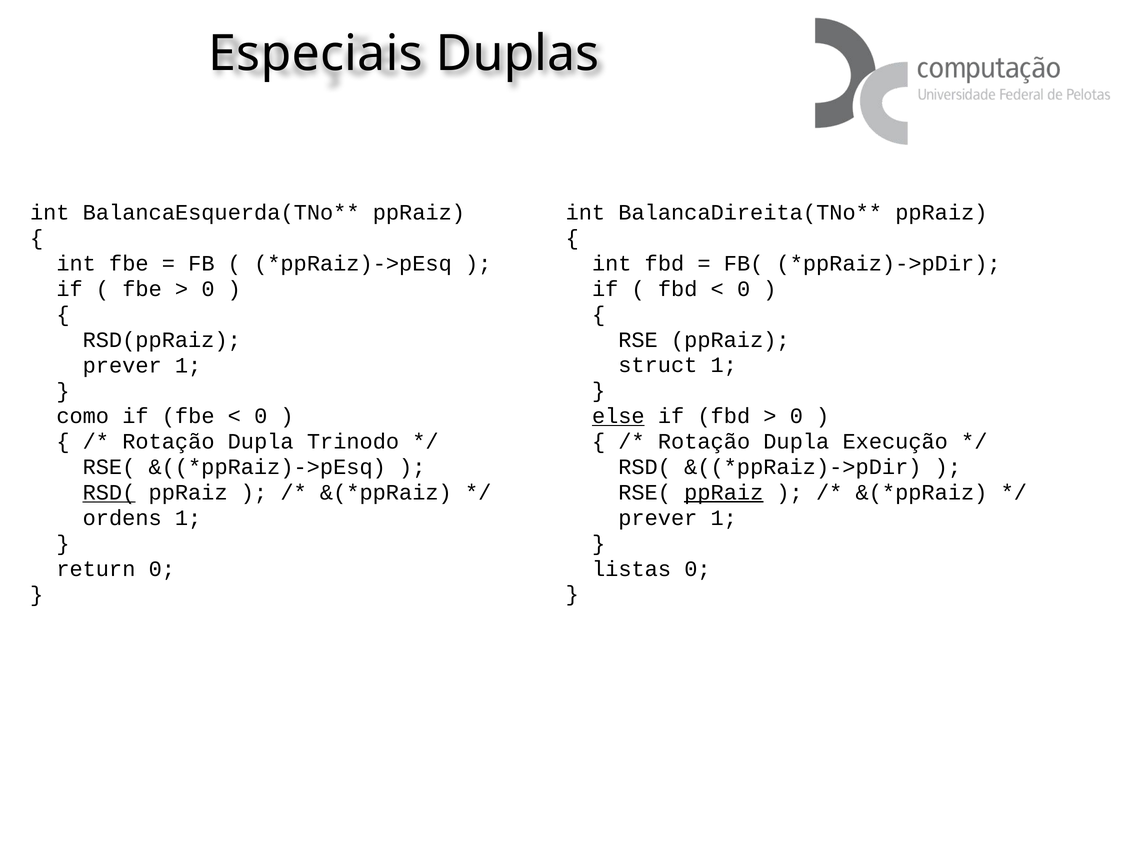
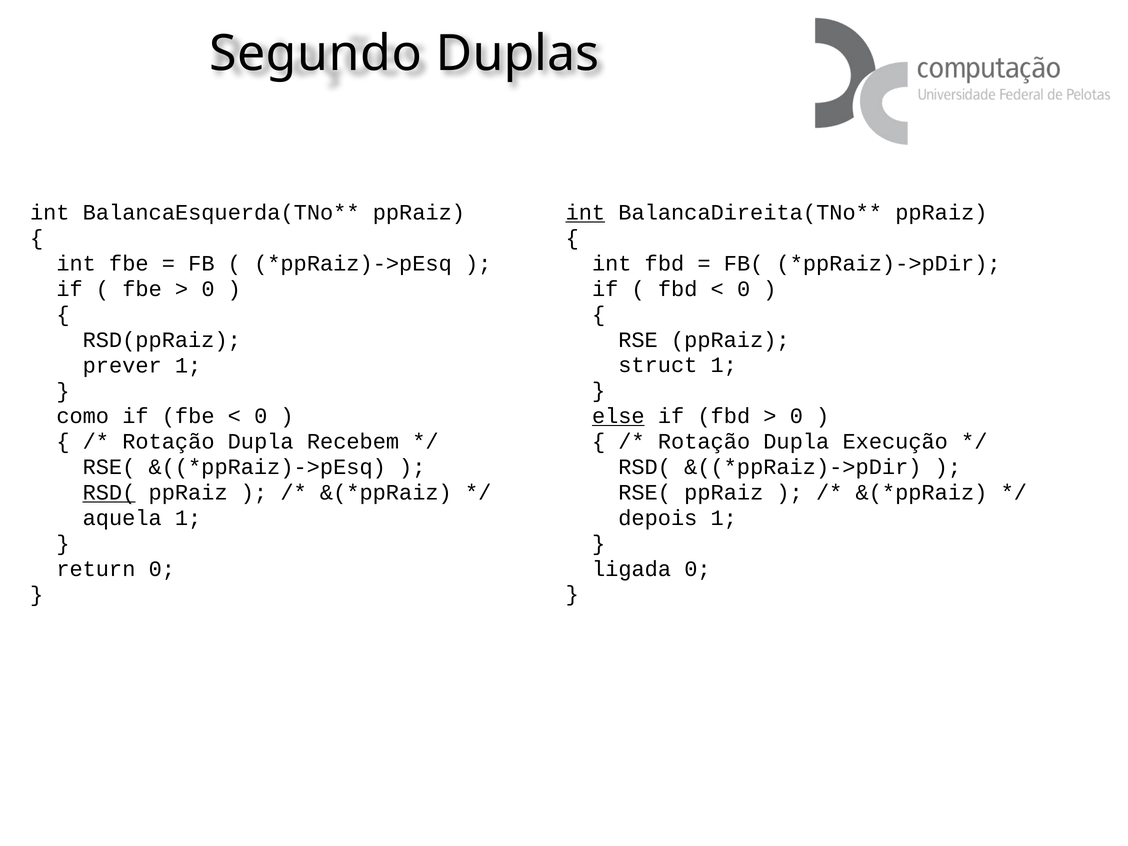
Especiais: Especiais -> Segundo
int at (585, 213) underline: none -> present
Trinodo: Trinodo -> Recebem
ppRaiz at (724, 492) underline: present -> none
prever at (658, 518): prever -> depois
ordens: ordens -> aquela
listas: listas -> ligada
